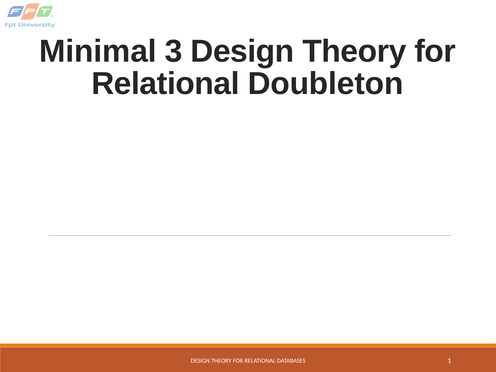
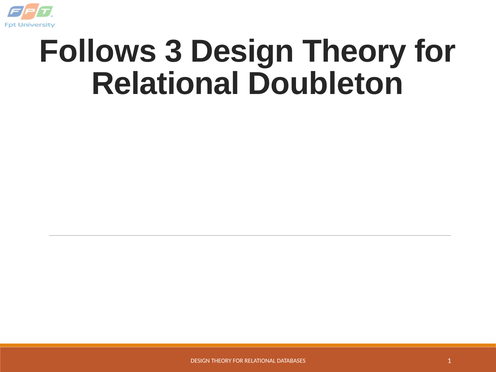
Minimal: Minimal -> Follows
